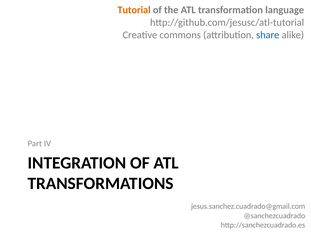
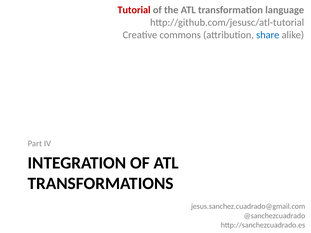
Tutorial colour: orange -> red
